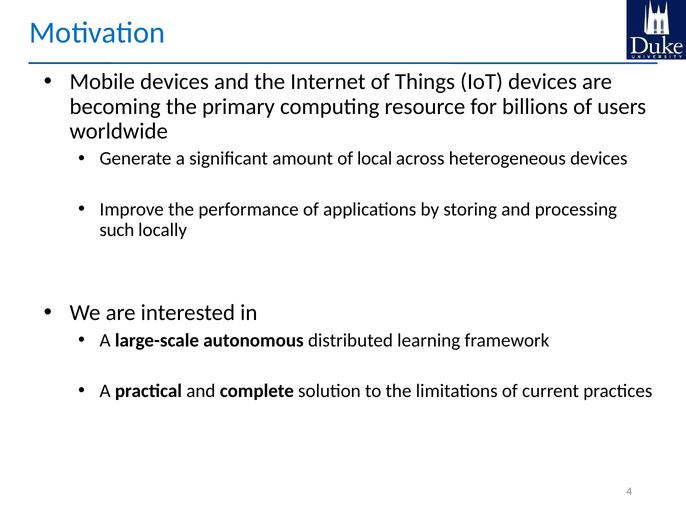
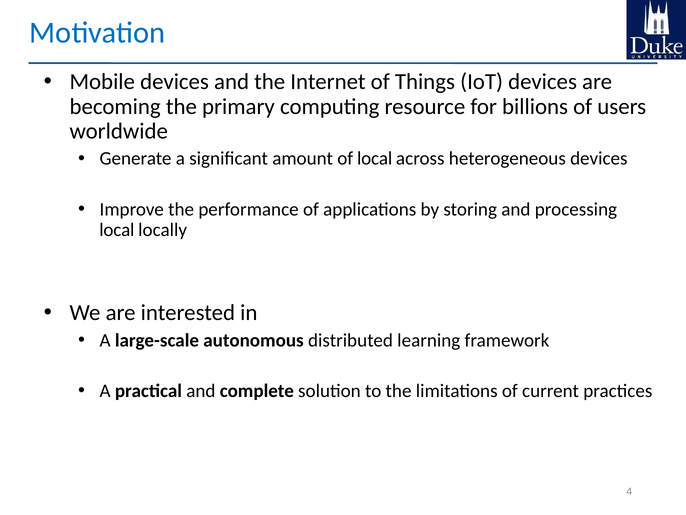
such at (117, 230): such -> local
